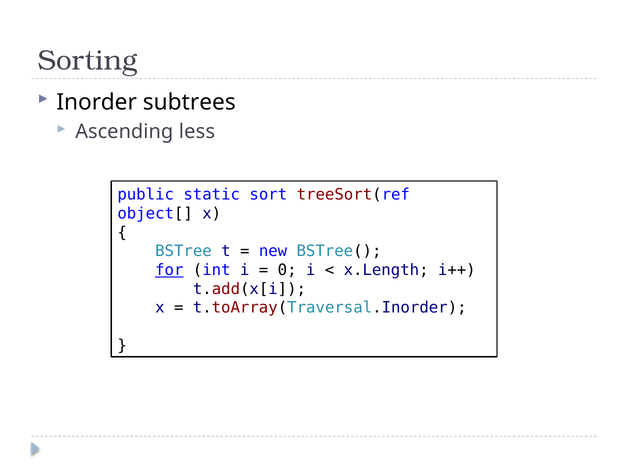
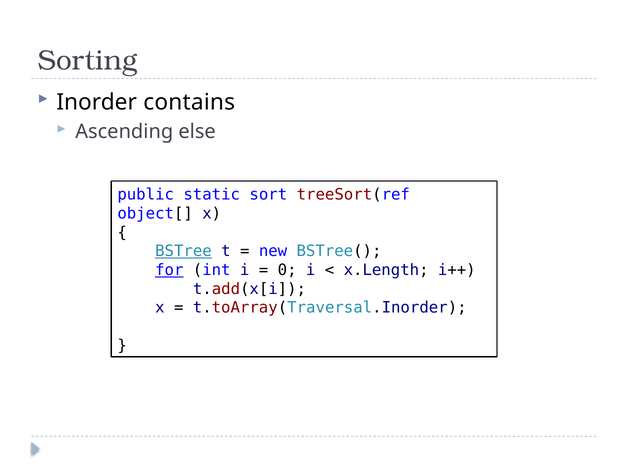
subtrees: subtrees -> contains
less: less -> else
BSTree underline: none -> present
